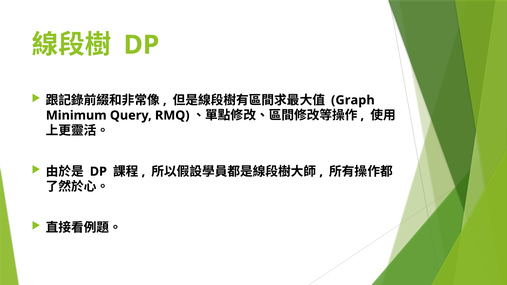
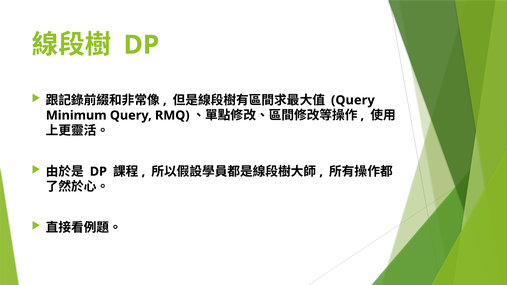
Graph at (353, 100): Graph -> Query
